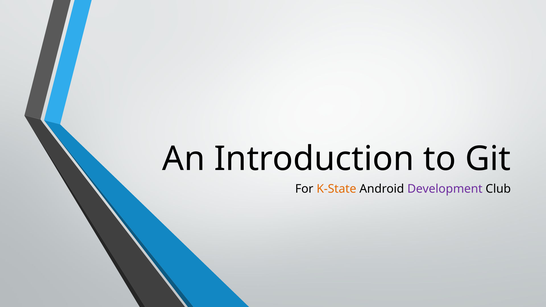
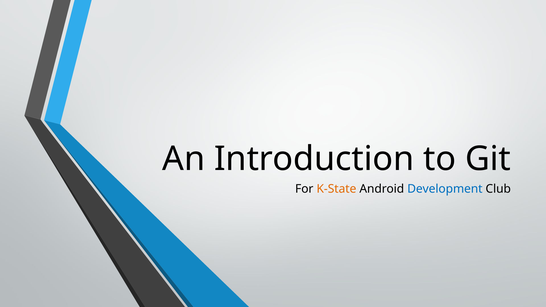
Development colour: purple -> blue
